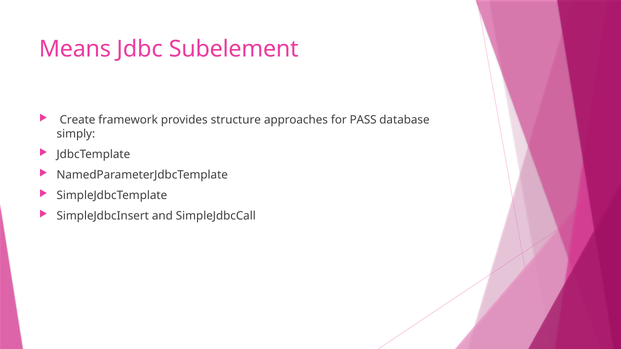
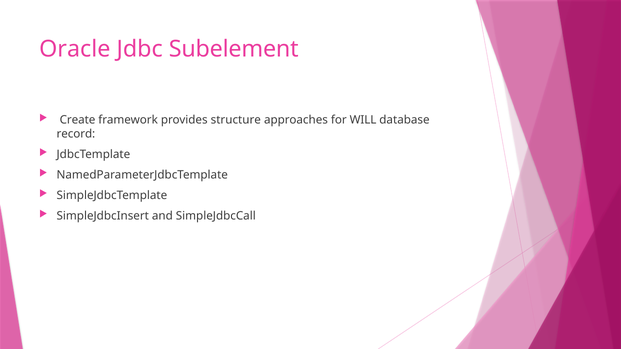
Means: Means -> Oracle
PASS: PASS -> WILL
simply: simply -> record
